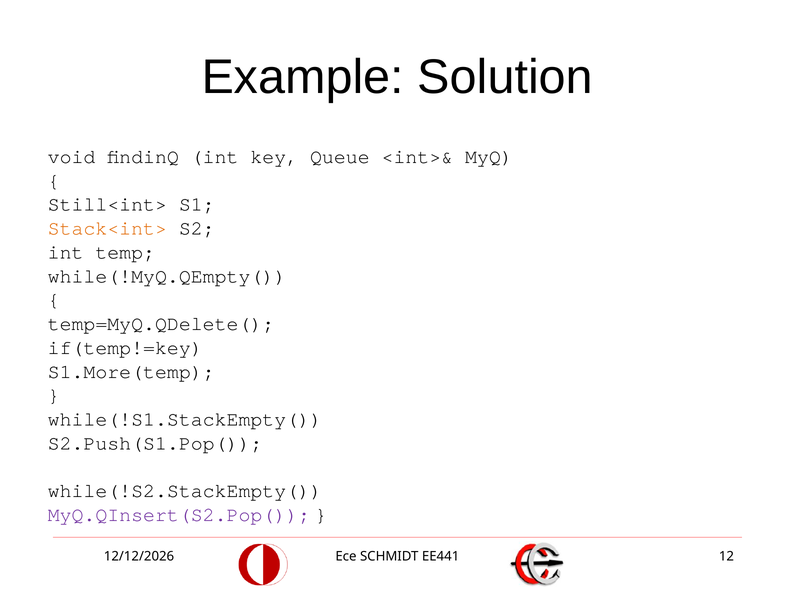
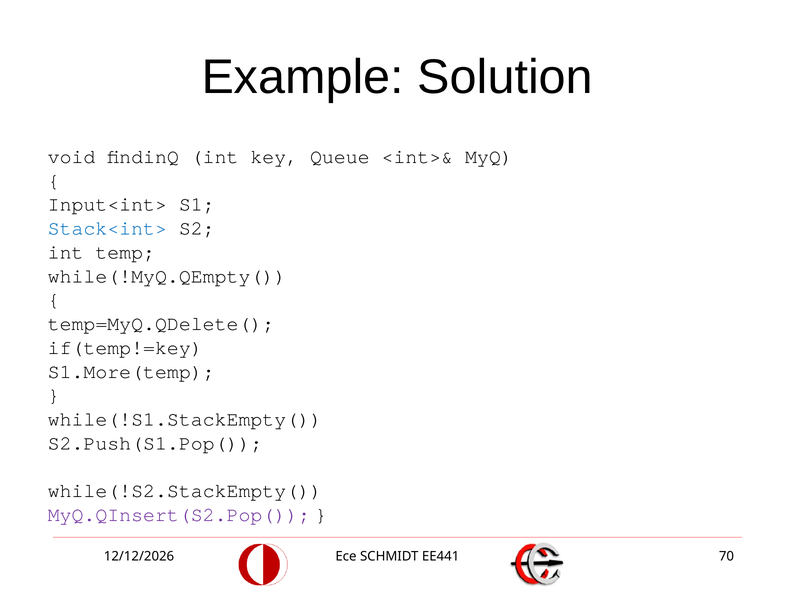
Still<int>: Still<int> -> Input<int>
Stack<int> colour: orange -> blue
12: 12 -> 70
